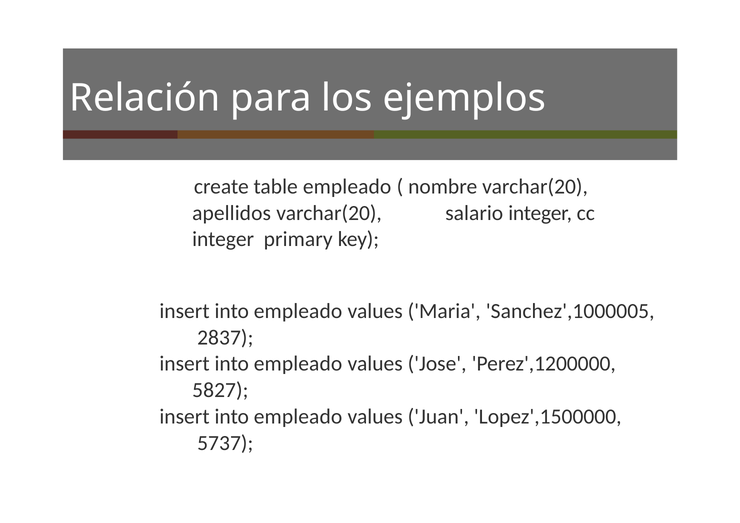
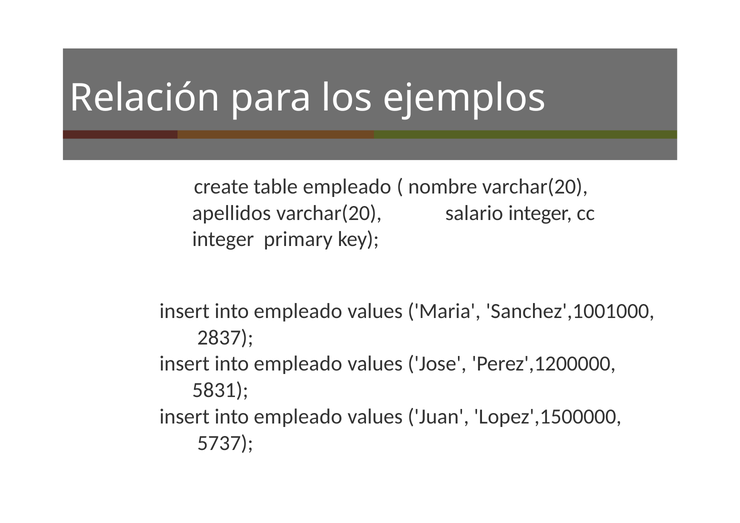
Sanchez',1000005: Sanchez',1000005 -> Sanchez',1001000
5827: 5827 -> 5831
